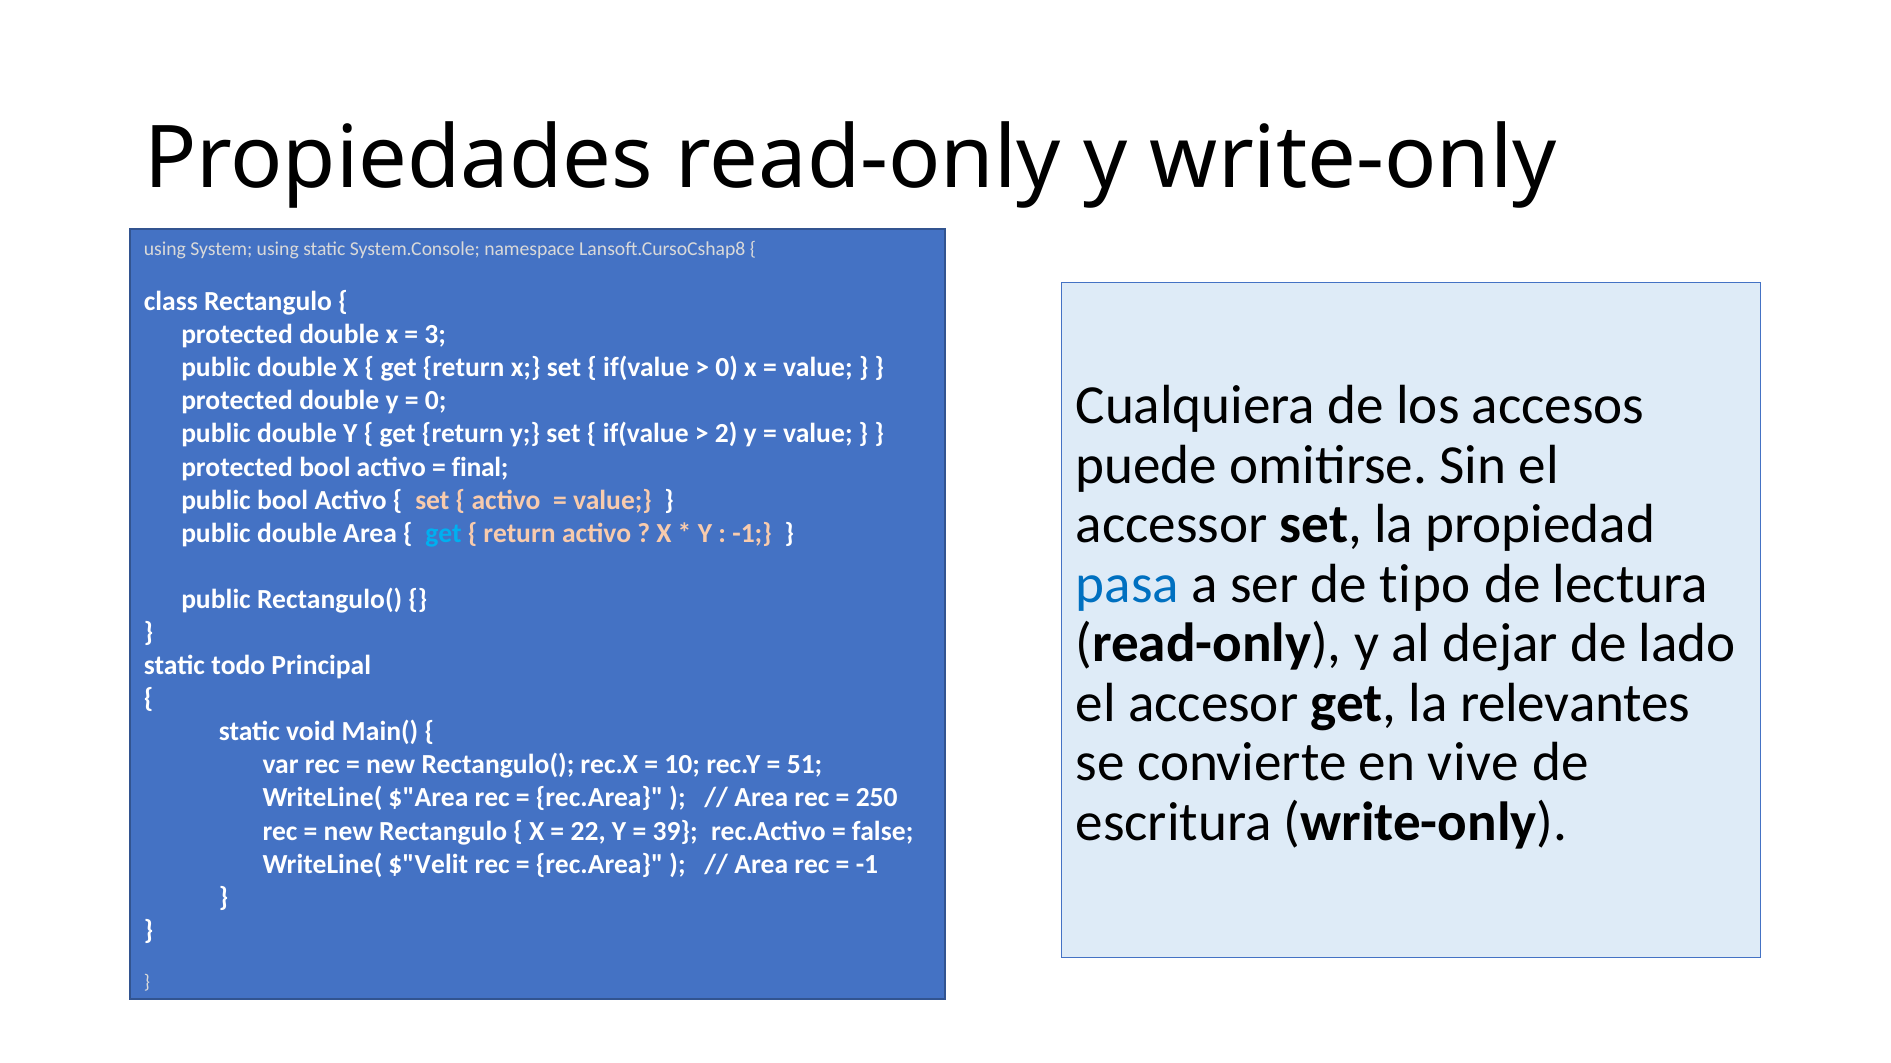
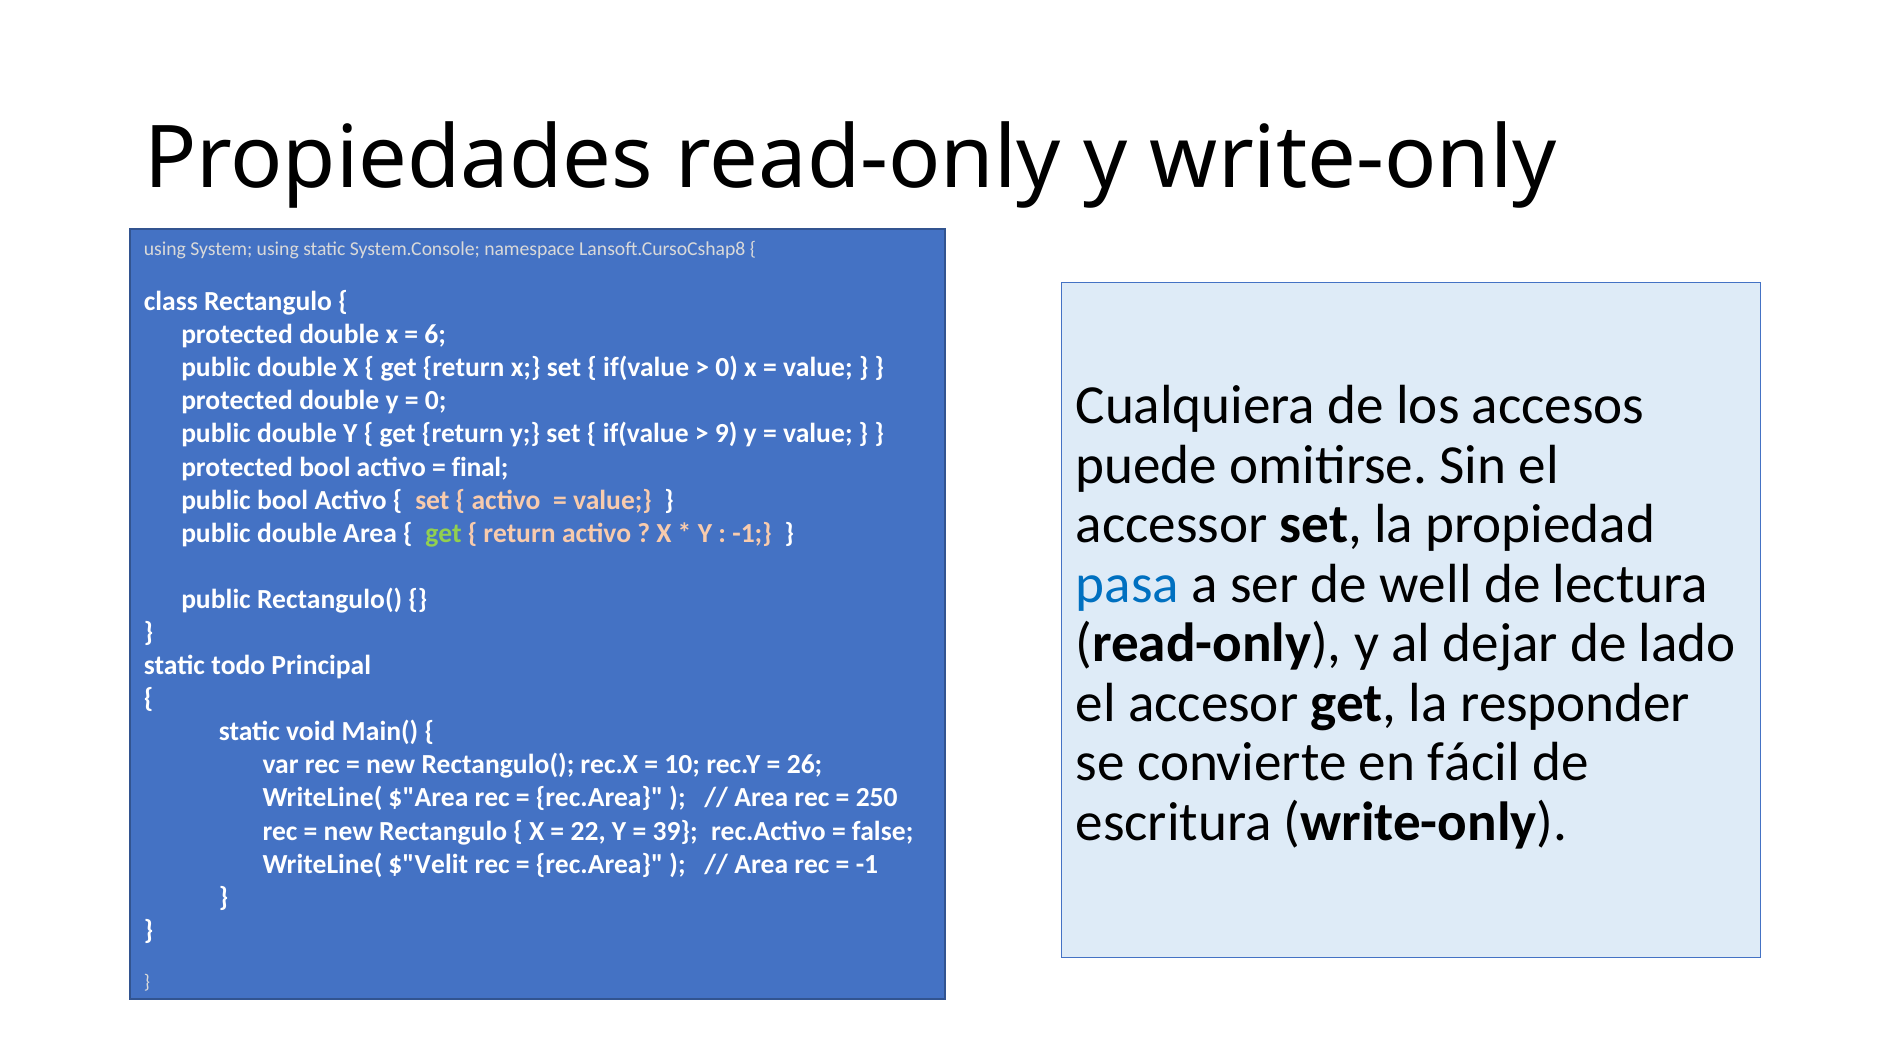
3: 3 -> 6
2: 2 -> 9
get at (444, 533) colour: light blue -> light green
tipo: tipo -> well
relevantes: relevantes -> responder
vive: vive -> fácil
51: 51 -> 26
